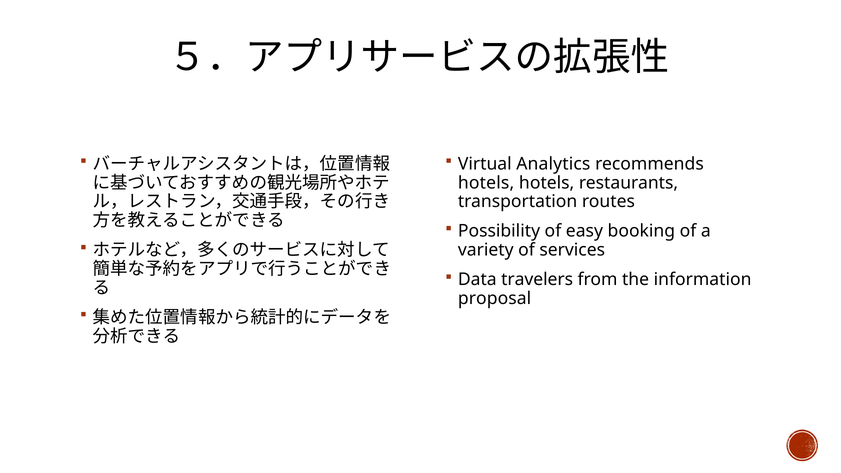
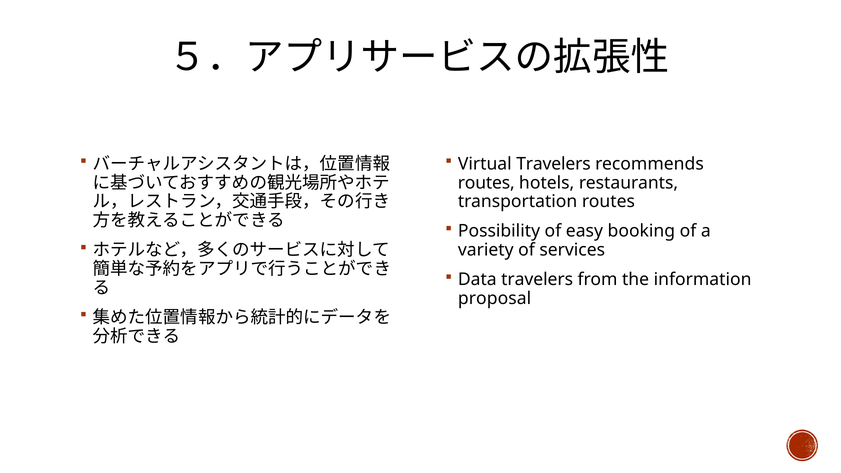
Virtual Analytics: Analytics -> Travelers
hotels at (486, 183): hotels -> routes
